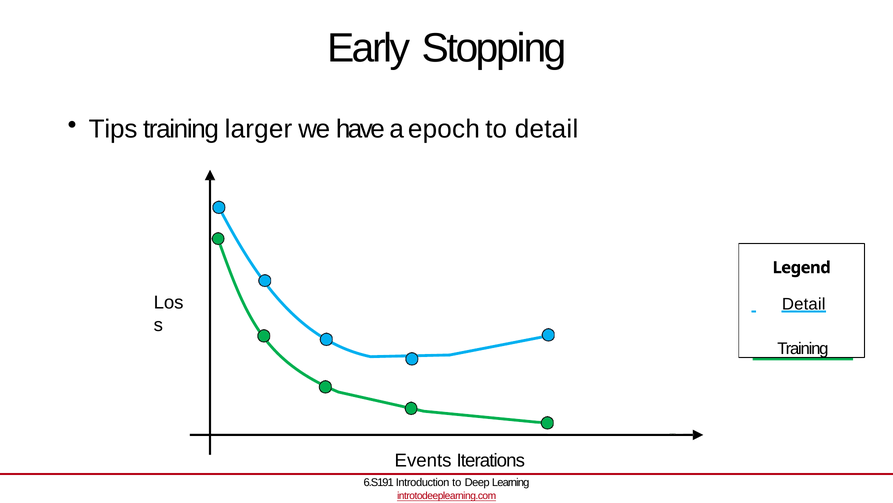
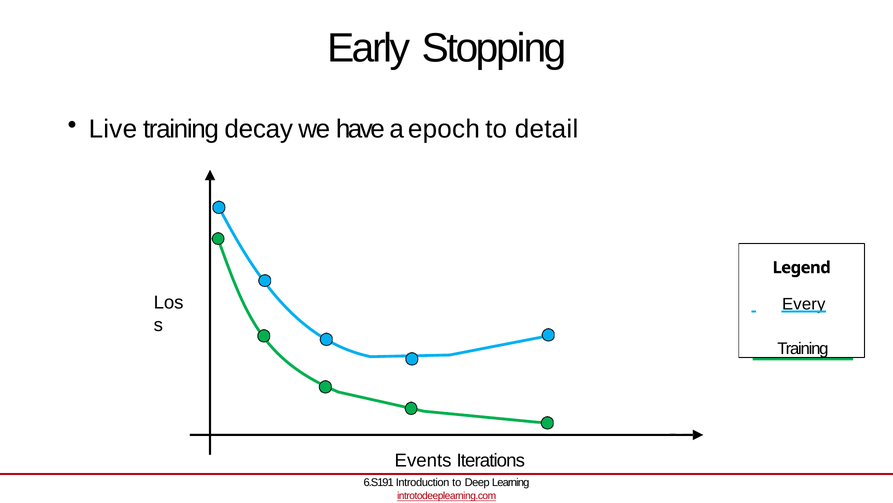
Tips: Tips -> Live
larger: larger -> decay
Detail at (804, 304): Detail -> Every
